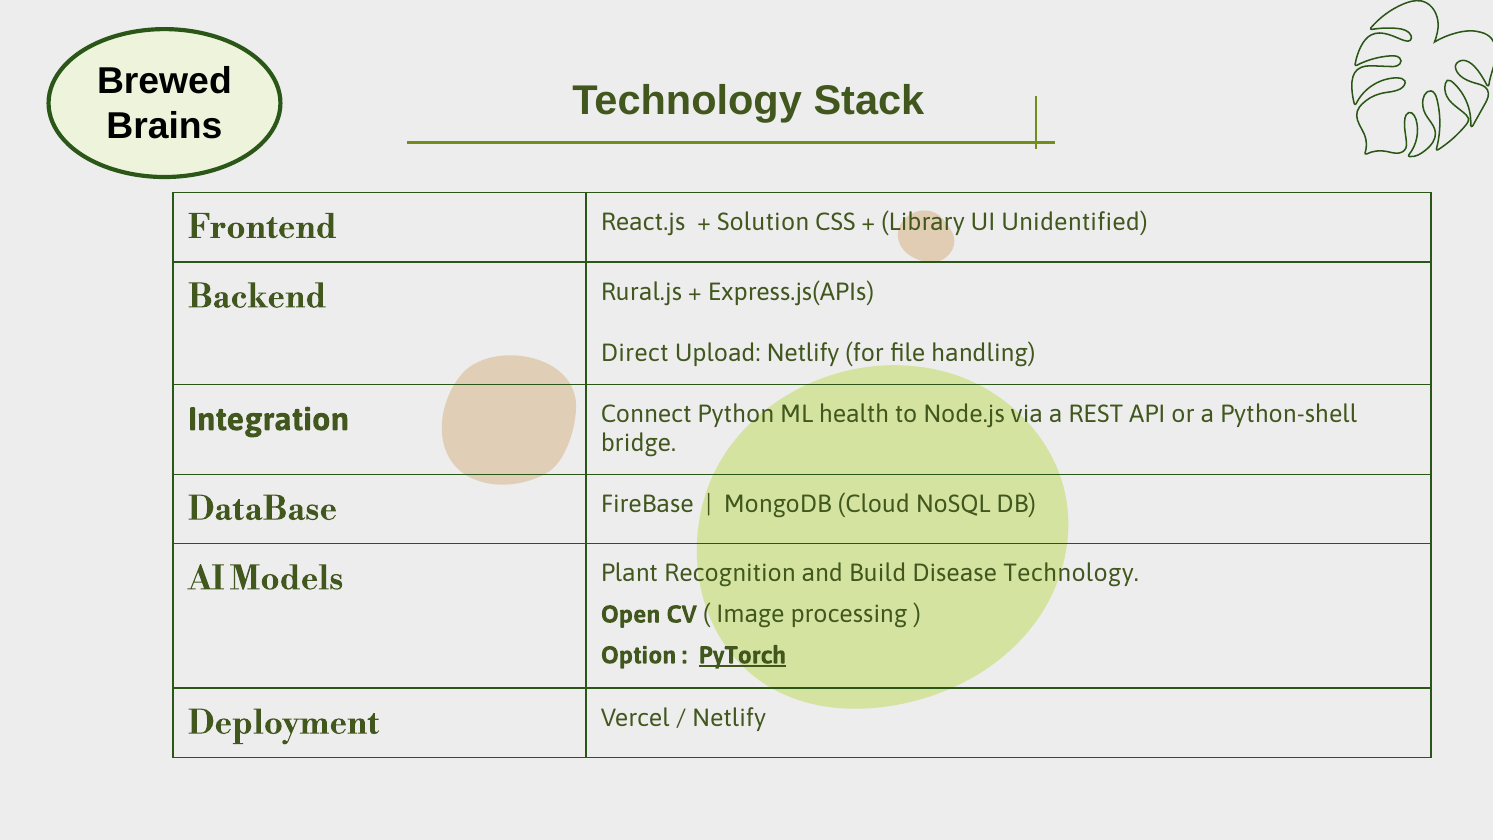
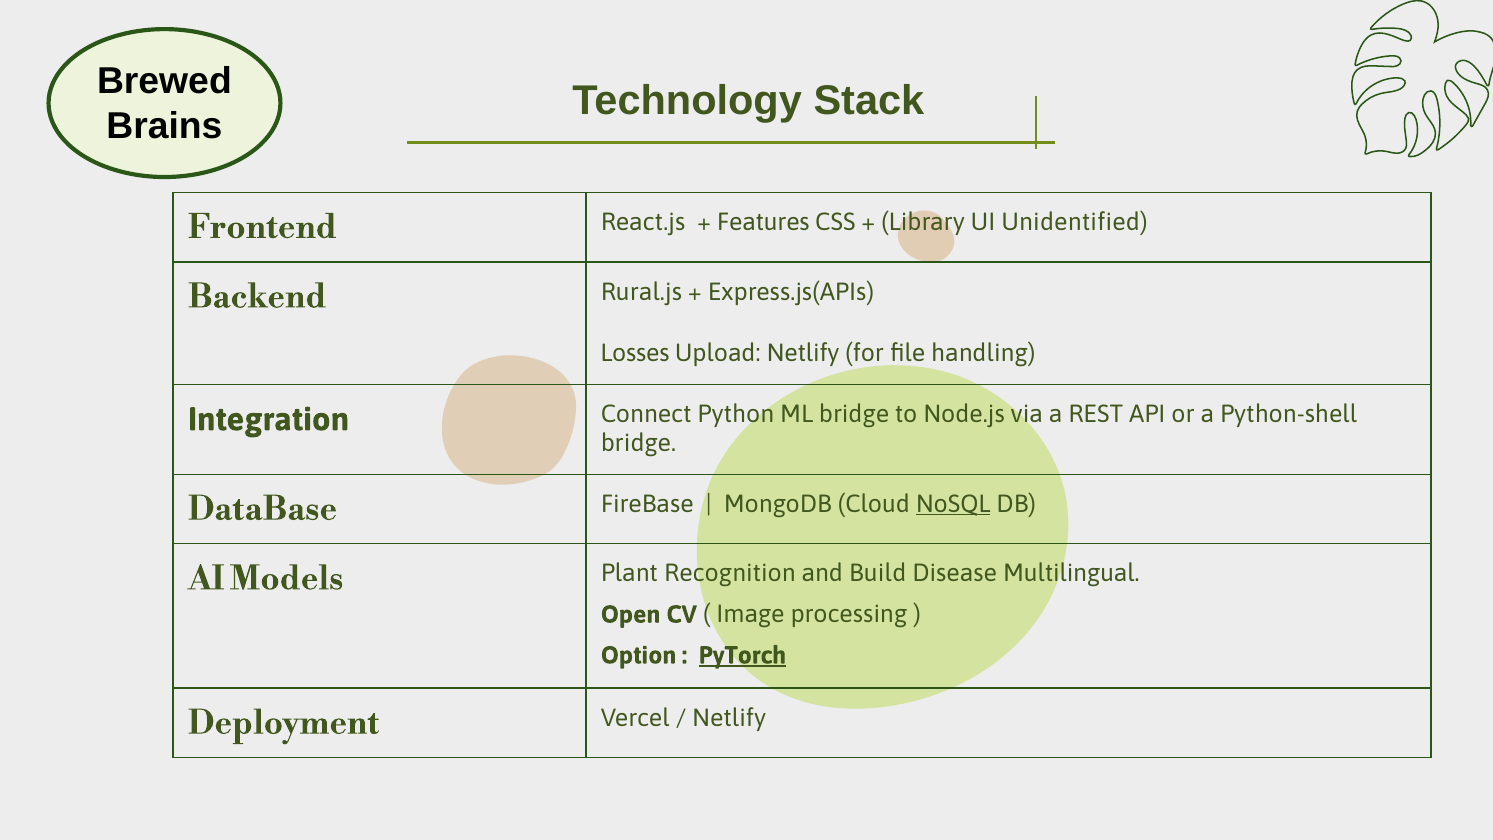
Solution: Solution -> Features
Direct: Direct -> Losses
ML health: health -> bridge
NoSQL underline: none -> present
Disease Technology: Technology -> Multilingual
